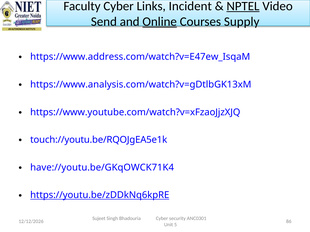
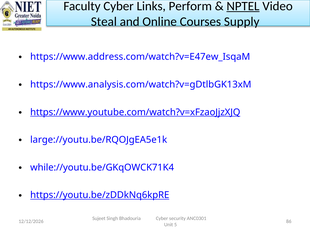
Incident: Incident -> Perform
Send: Send -> Steal
Online underline: present -> none
https://www.youtube.com/watch?v=xFzaoJjzXJQ underline: none -> present
touch://youtu.be/RQOJgEA5e1k: touch://youtu.be/RQOJgEA5e1k -> large://youtu.be/RQOJgEA5e1k
have://youtu.be/GKqOWCK71K4: have://youtu.be/GKqOWCK71K4 -> while://youtu.be/GKqOWCK71K4
